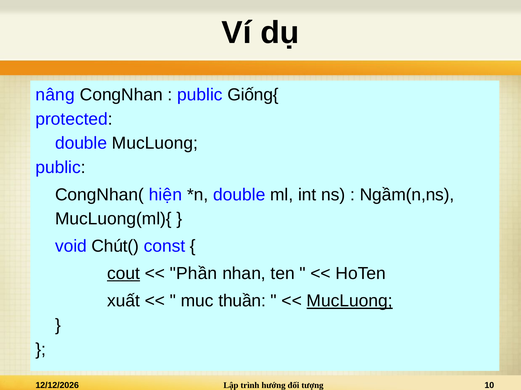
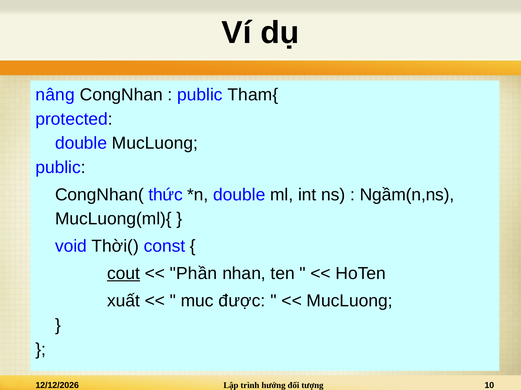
Giống{: Giống{ -> Tham{
hiện: hiện -> thức
Chút(: Chút( -> Thời(
thuần: thuần -> được
MucLuong at (350, 301) underline: present -> none
